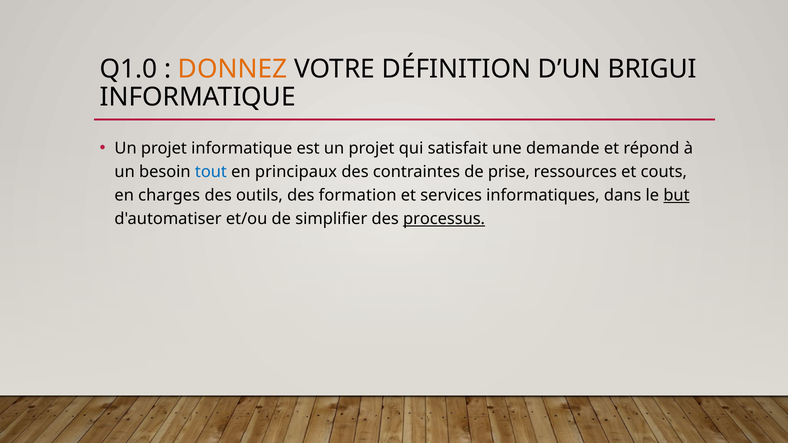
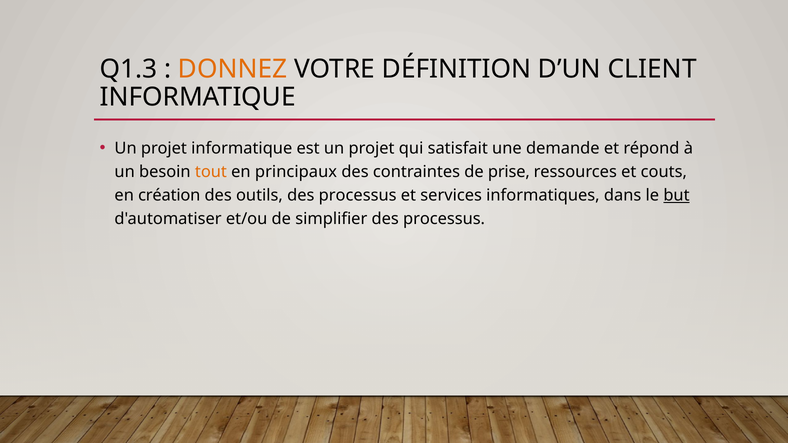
Q1.0: Q1.0 -> Q1.3
BRIGUI: BRIGUI -> CLIENT
tout colour: blue -> orange
charges: charges -> création
outils des formation: formation -> processus
processus at (444, 219) underline: present -> none
